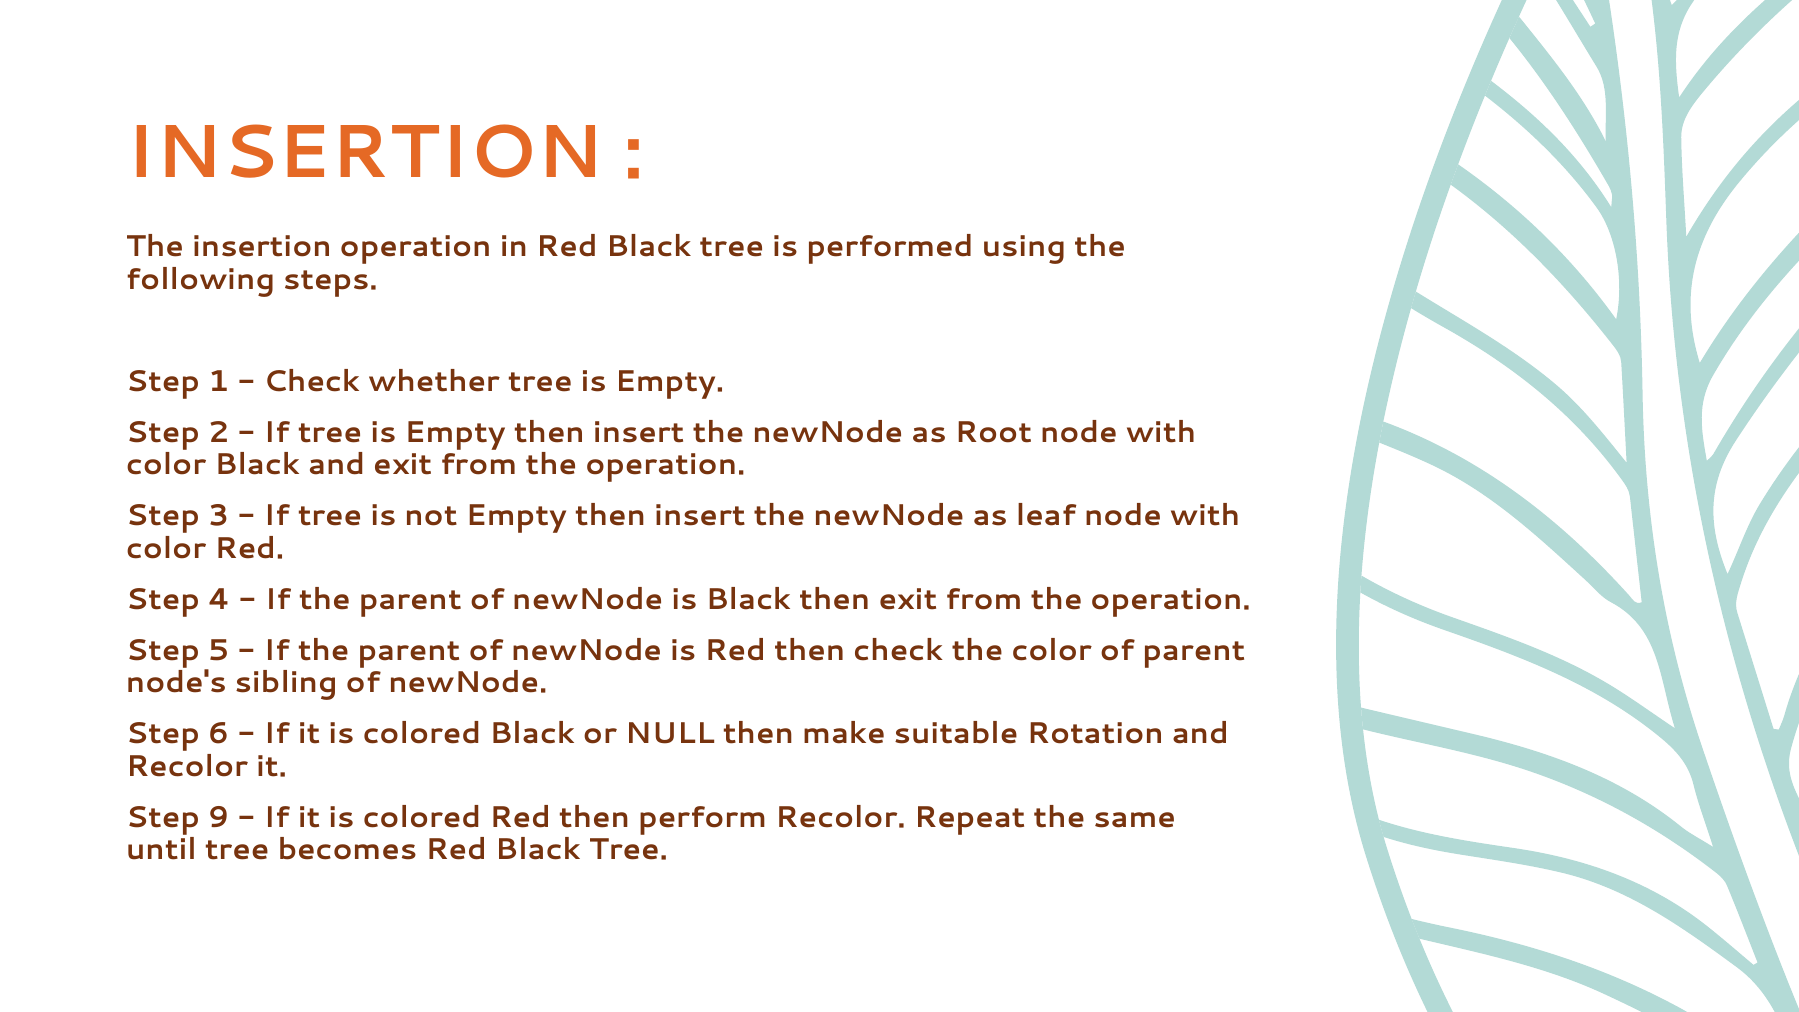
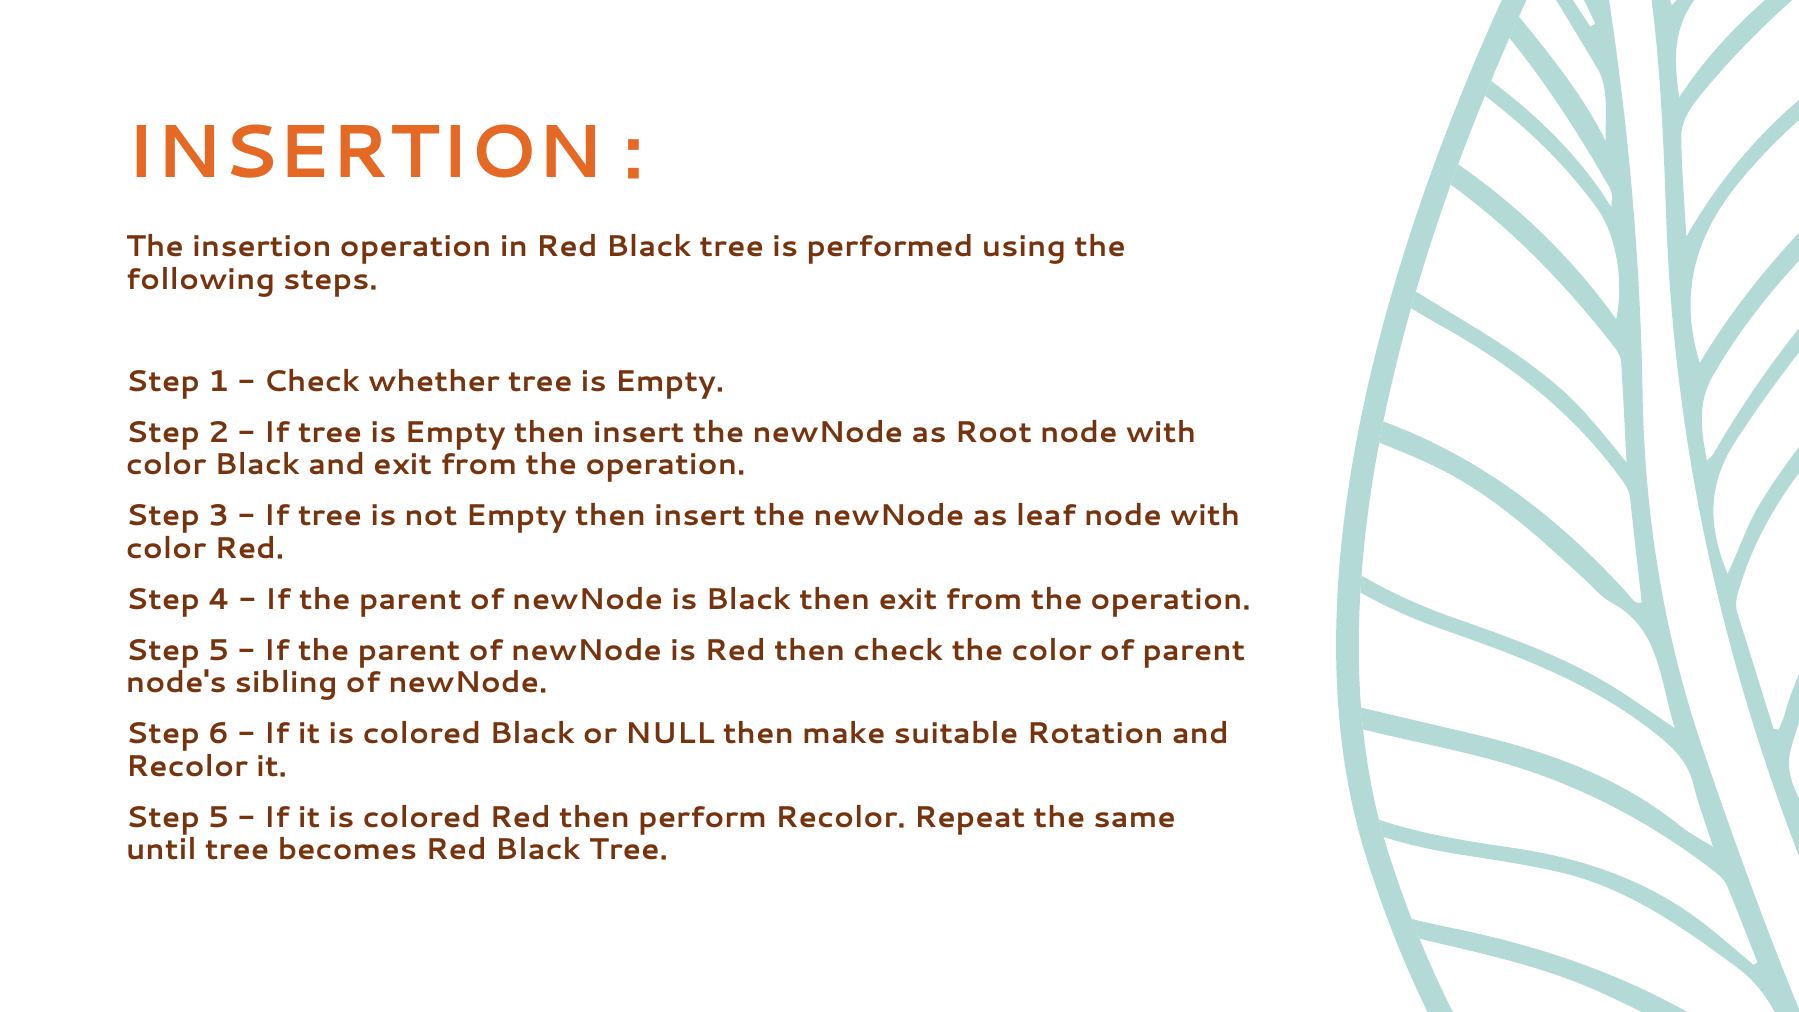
9 at (219, 817): 9 -> 5
